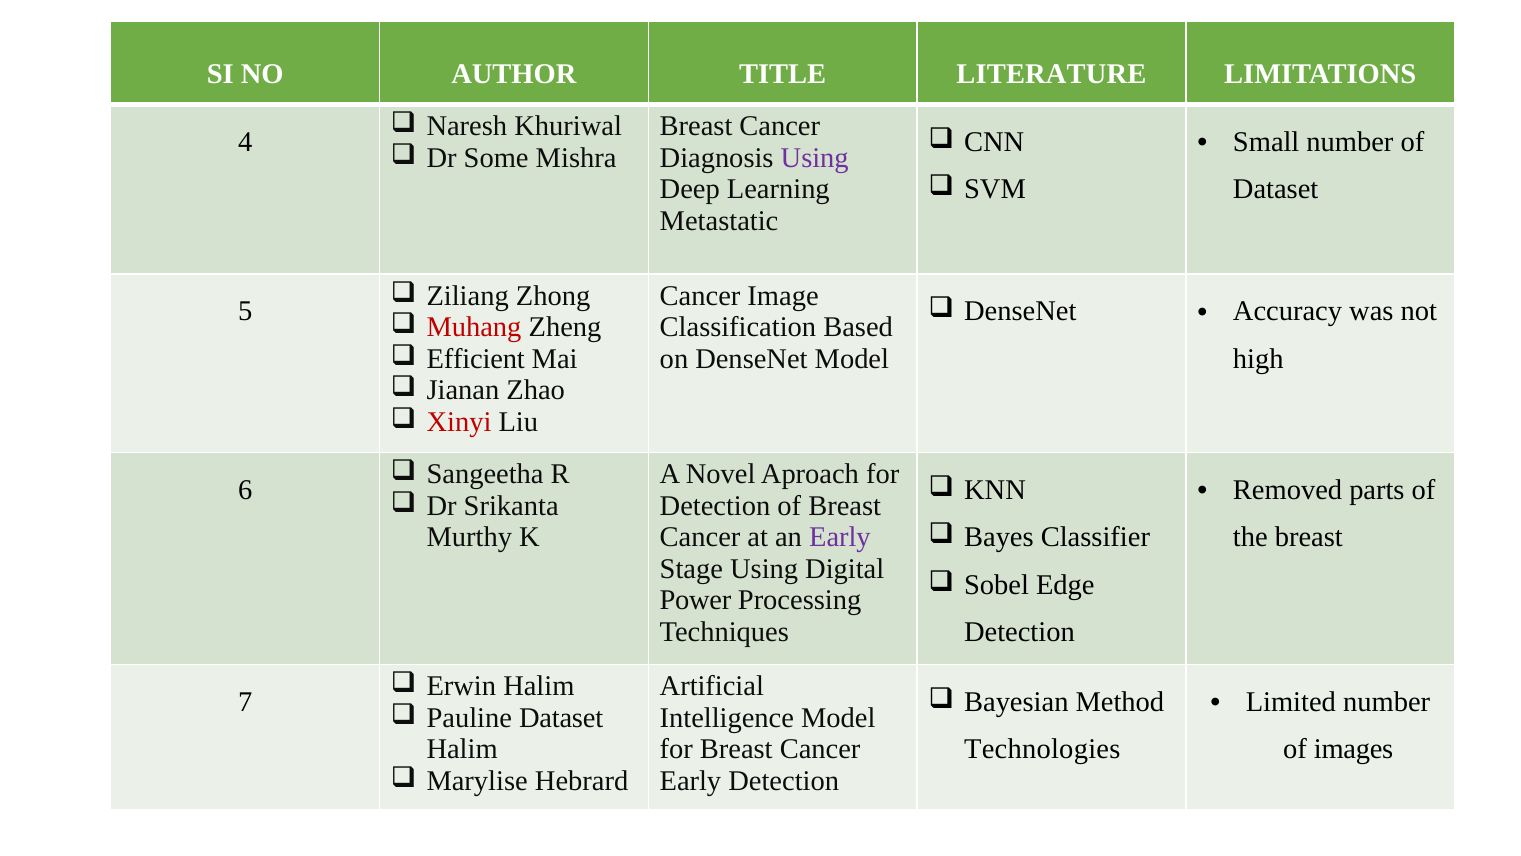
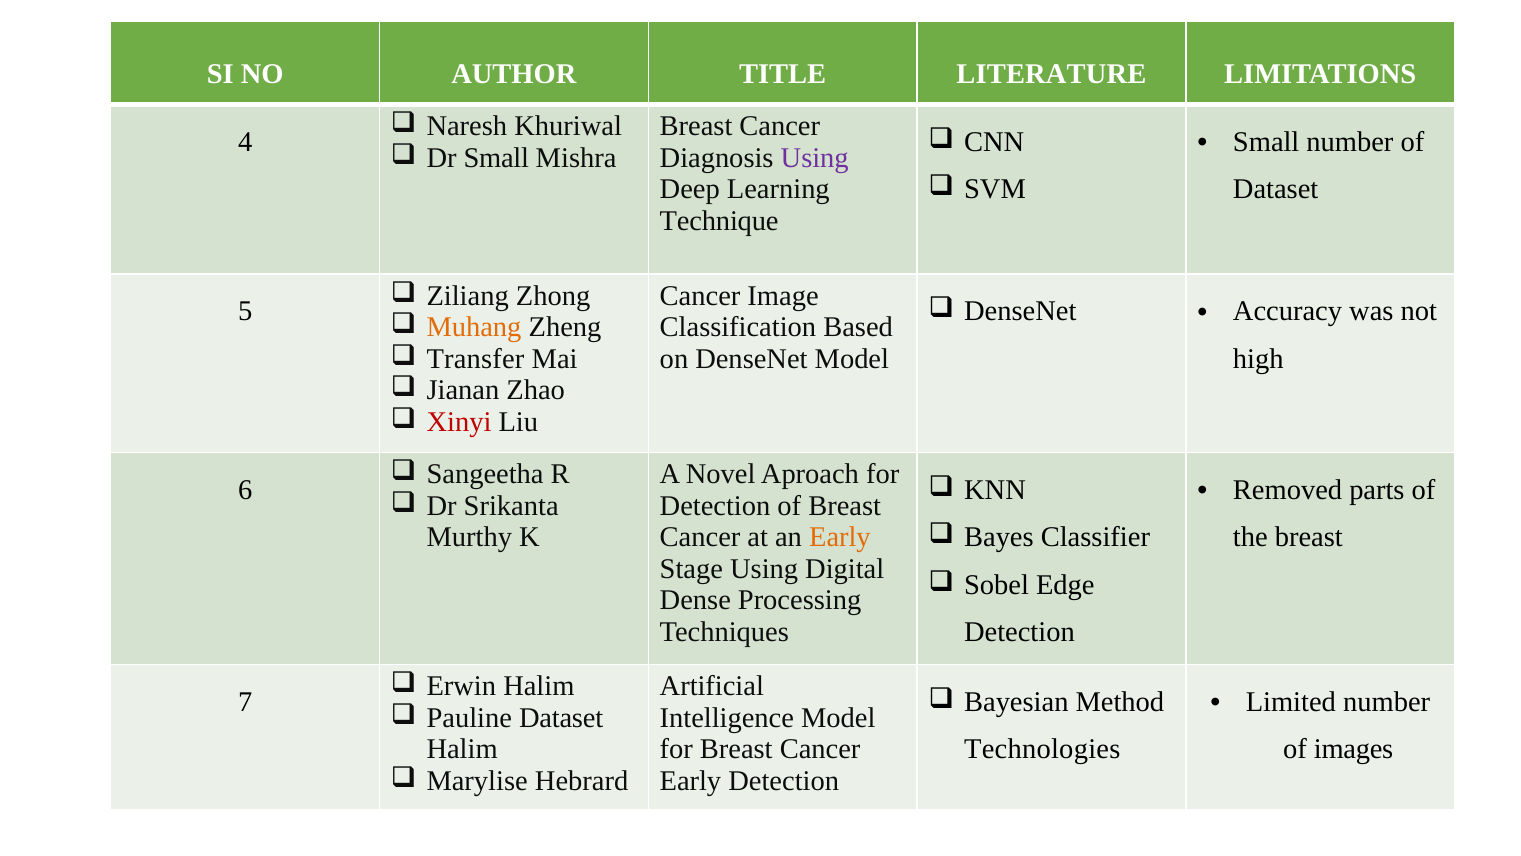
Dr Some: Some -> Small
Metastatic: Metastatic -> Technique
Muhang colour: red -> orange
Efficient: Efficient -> Transfer
Early at (840, 537) colour: purple -> orange
Power: Power -> Dense
